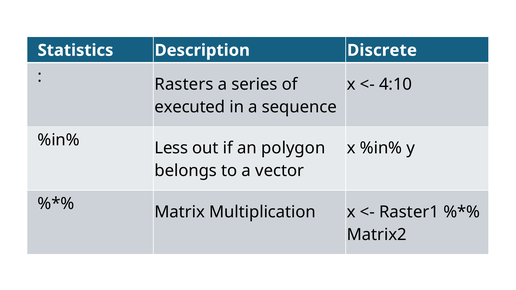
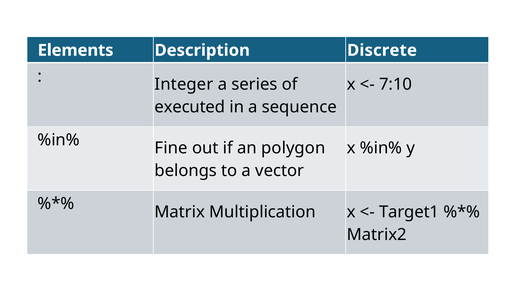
Statistics: Statistics -> Elements
Rasters: Rasters -> Integer
4:10: 4:10 -> 7:10
Less: Less -> Fine
Raster1: Raster1 -> Target1
